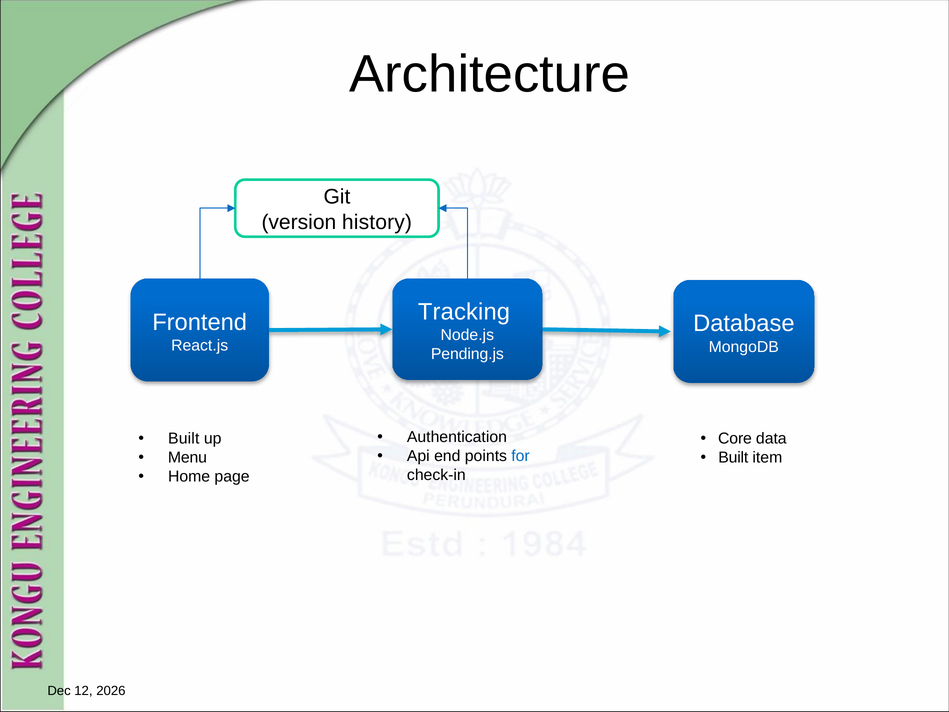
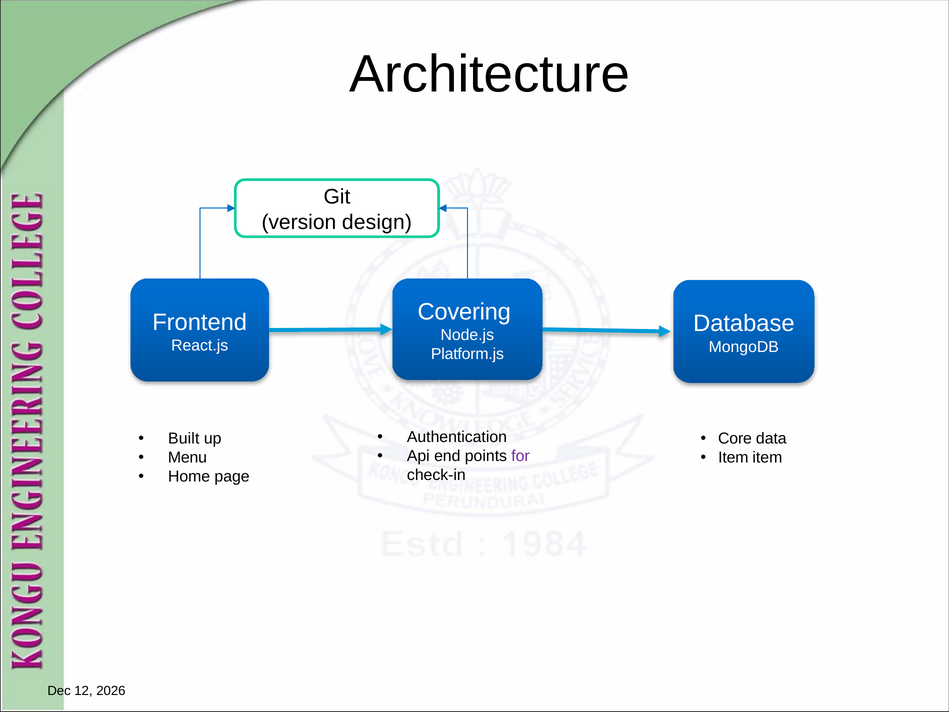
history: history -> design
Tracking: Tracking -> Covering
Pending.js: Pending.js -> Platform.js
for colour: blue -> purple
Built at (733, 458): Built -> Item
